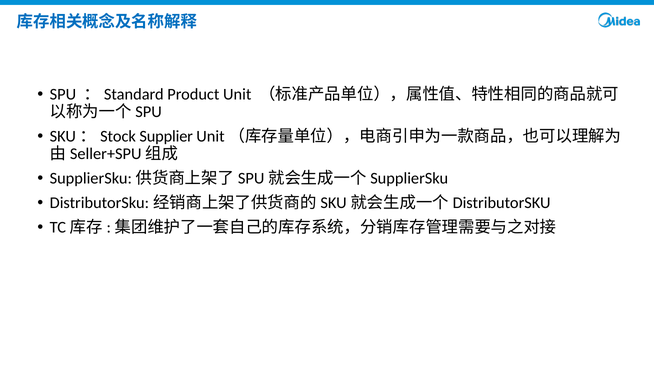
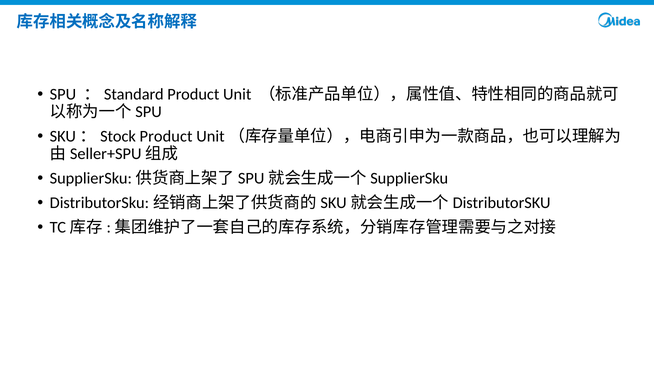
SKU：Stock Supplier: Supplier -> Product
